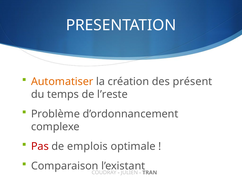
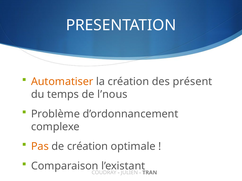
l’reste: l’reste -> l’nous
Pas colour: red -> orange
de emplois: emplois -> création
